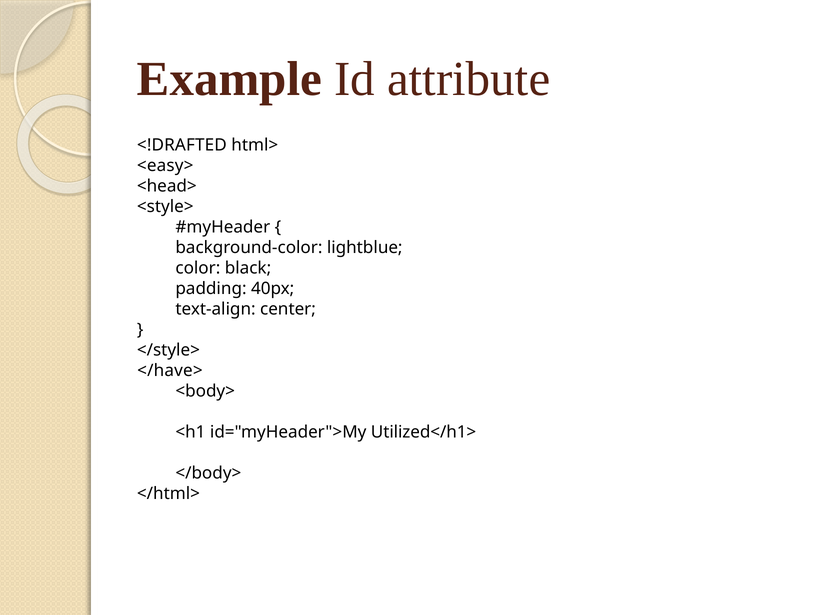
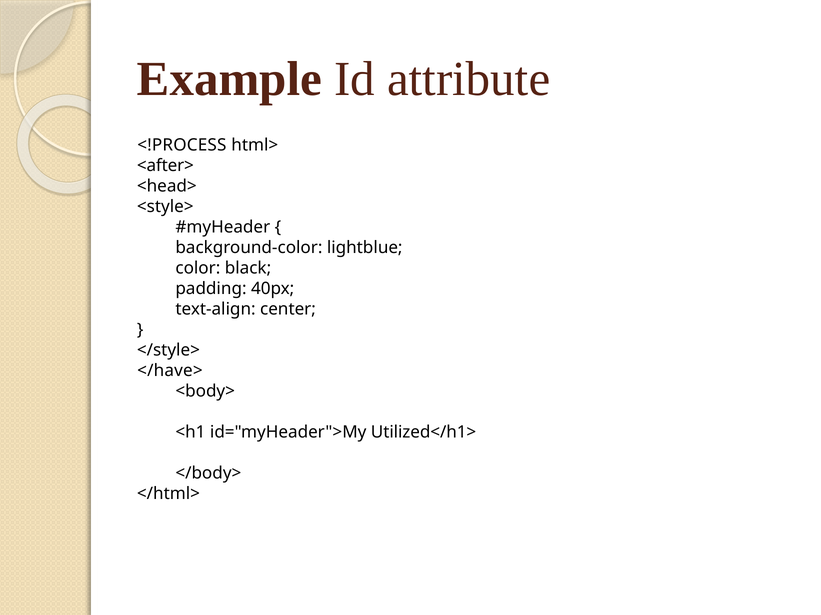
<!DRAFTED: <!DRAFTED -> <!PROCESS
<easy>: <easy> -> <after>
